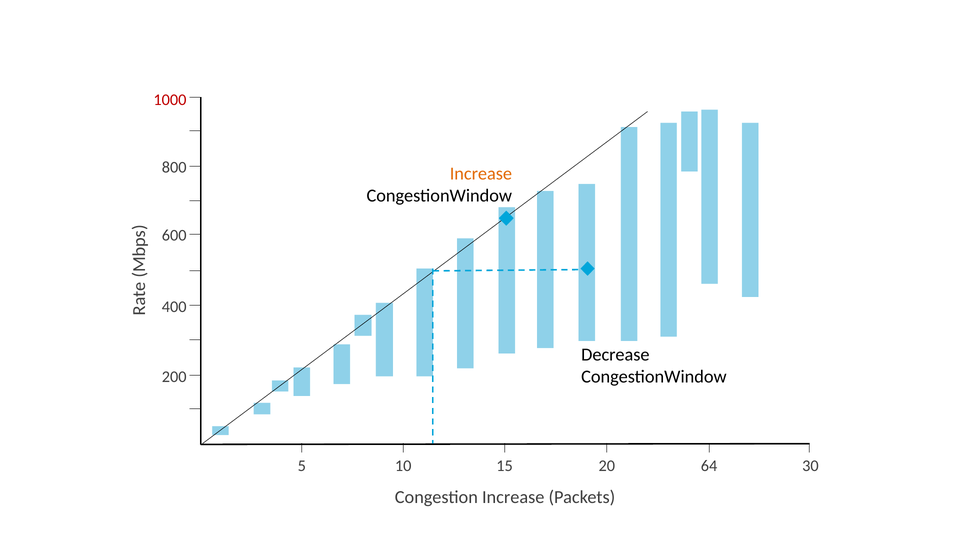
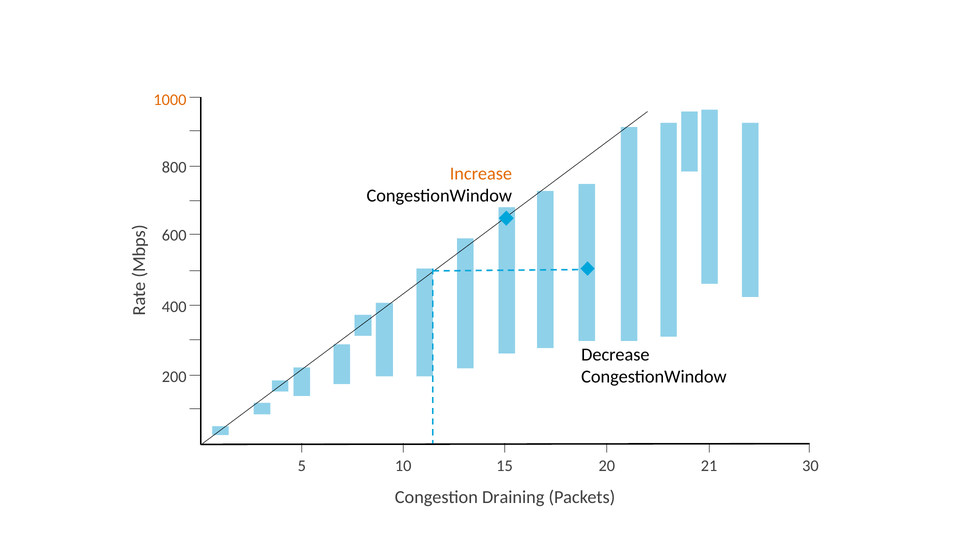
1000 colour: red -> orange
64: 64 -> 21
Congestion Increase: Increase -> Draining
